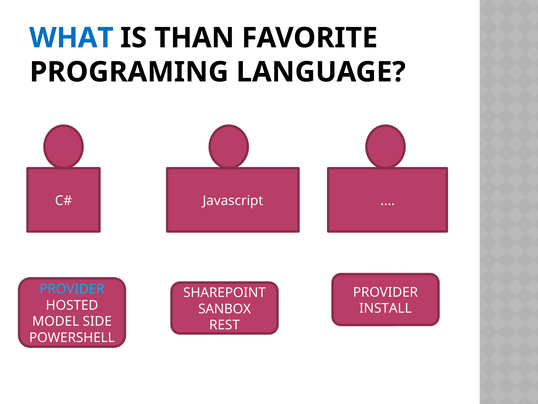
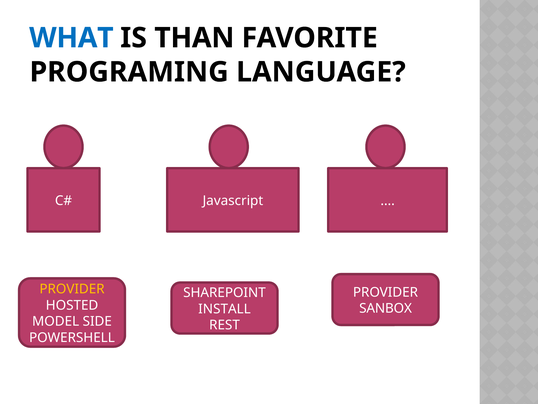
PROVIDER at (72, 289) colour: light blue -> yellow
INSTALL: INSTALL -> SANBOX
SANBOX: SANBOX -> INSTALL
